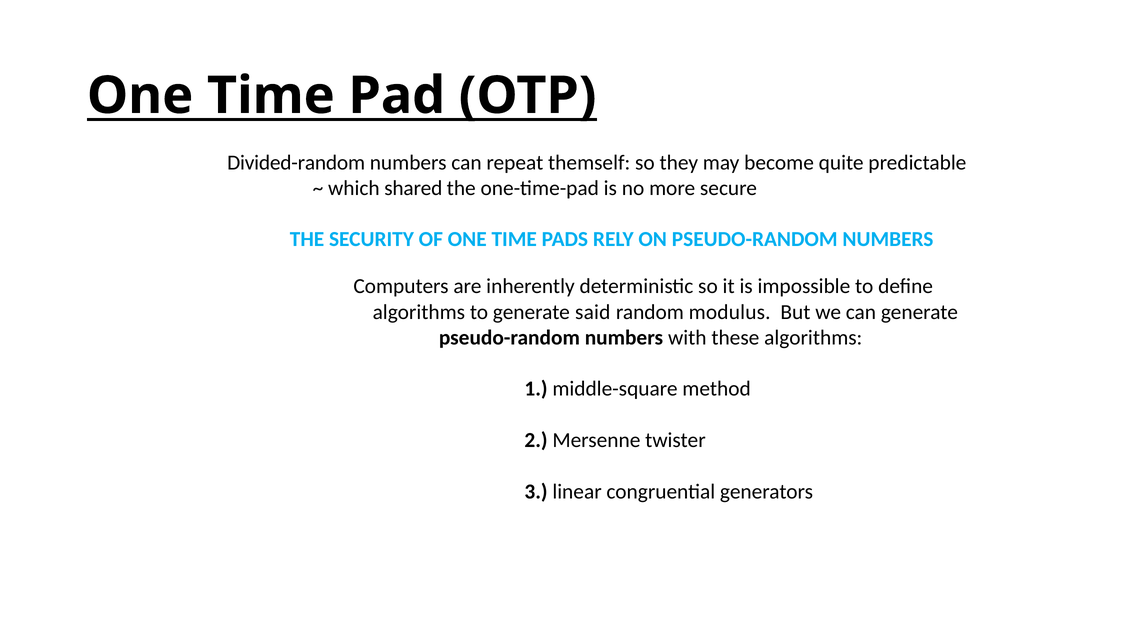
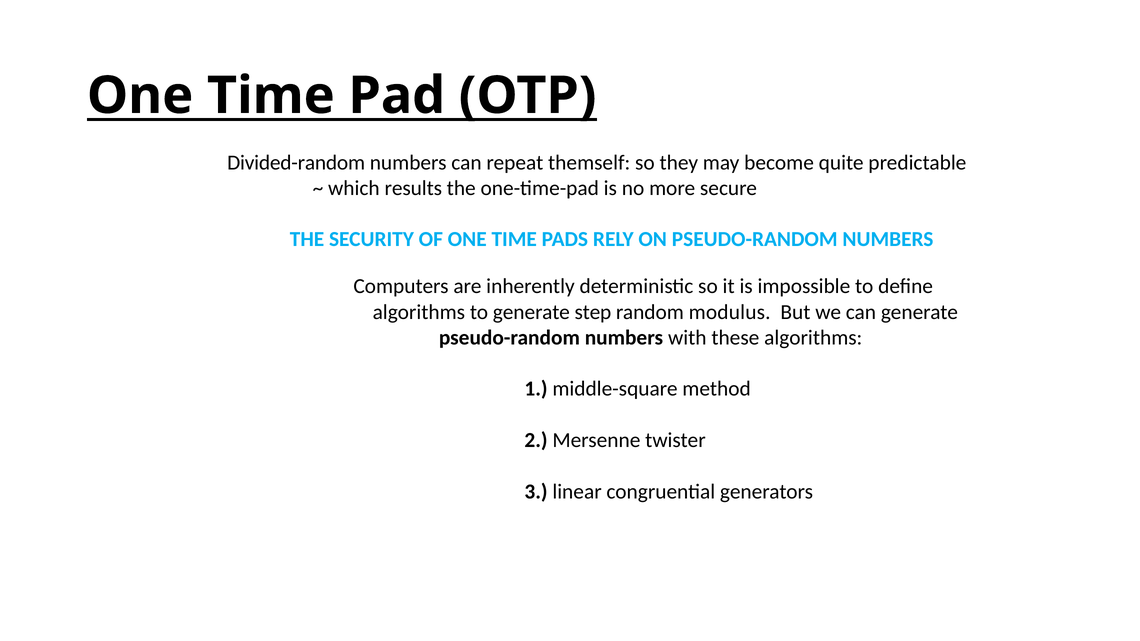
shared: shared -> results
said: said -> step
